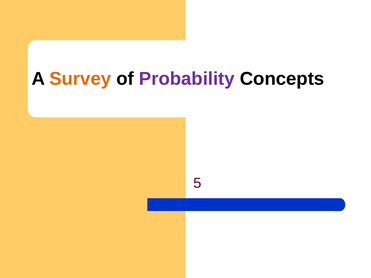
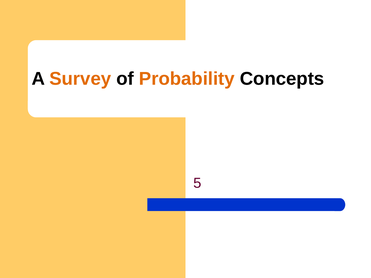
Probability colour: purple -> orange
